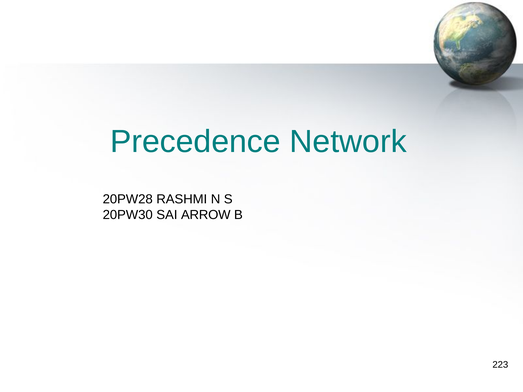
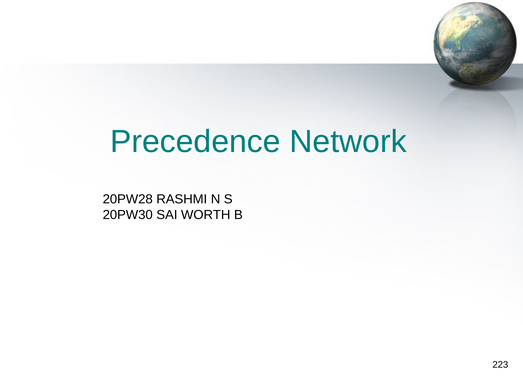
ARROW: ARROW -> WORTH
